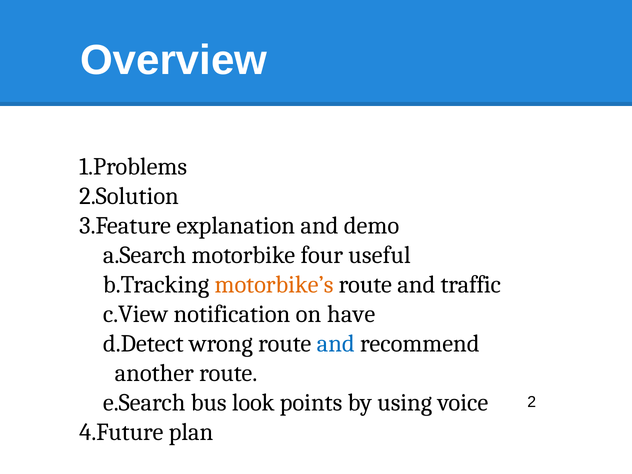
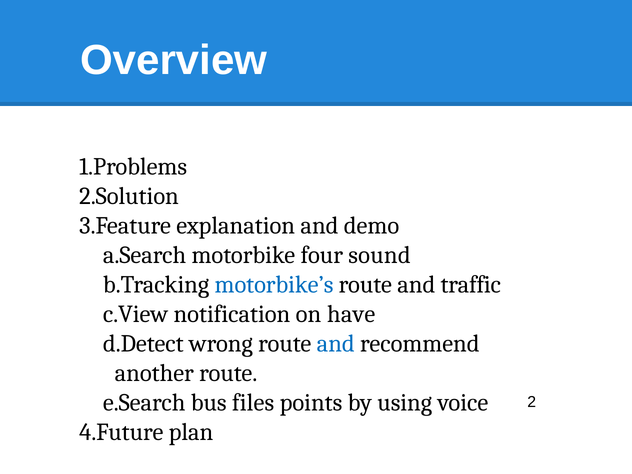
useful: useful -> sound
motorbike’s colour: orange -> blue
look: look -> files
